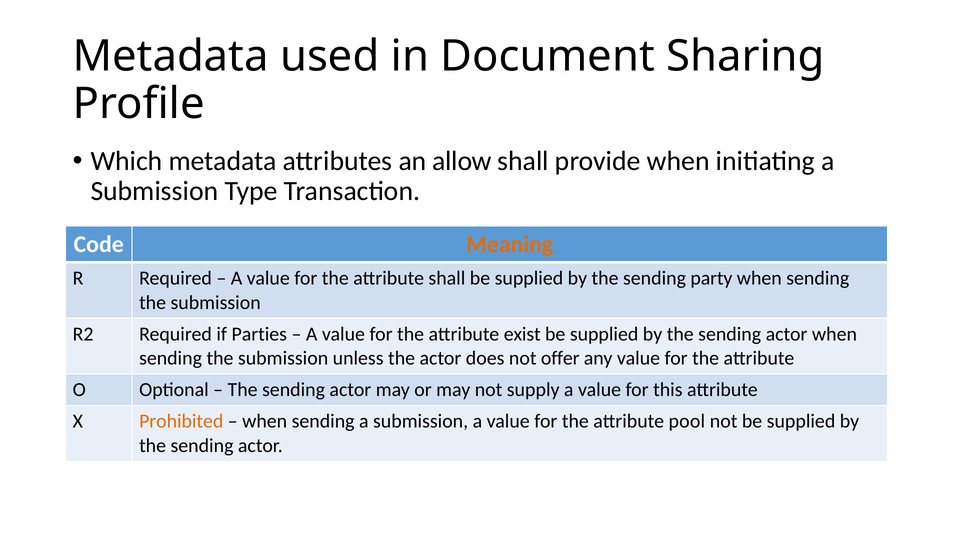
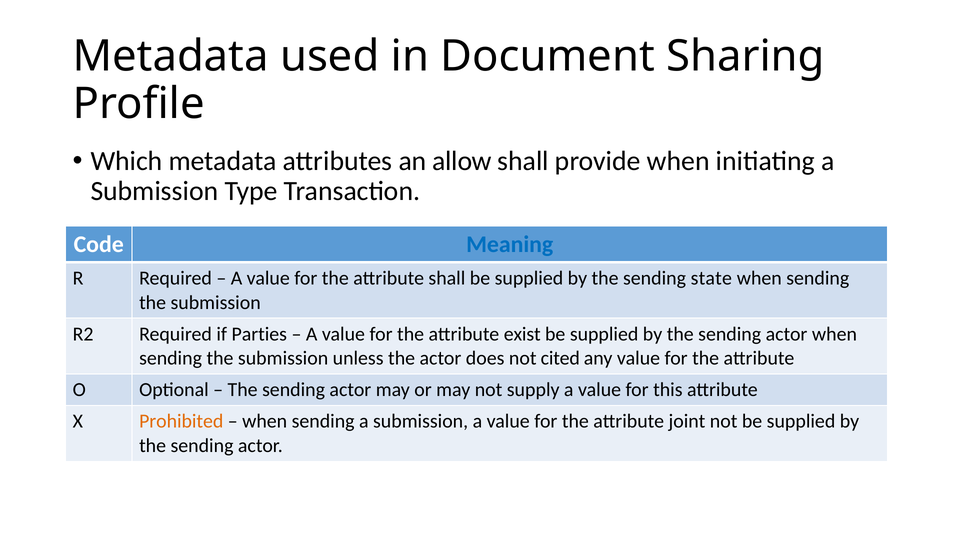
Meaning colour: orange -> blue
party: party -> state
offer: offer -> cited
pool: pool -> joint
